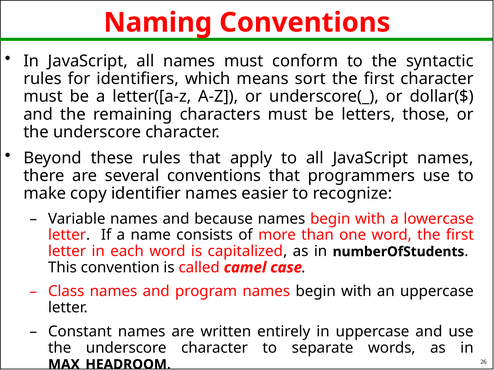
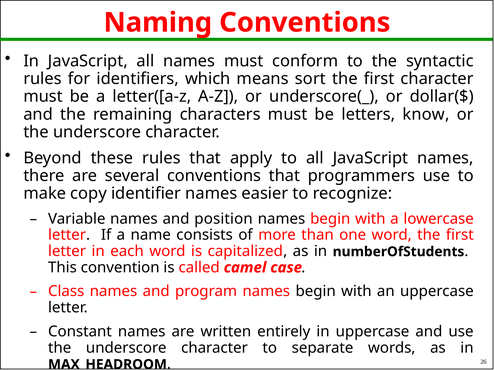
those: those -> know
because: because -> position
